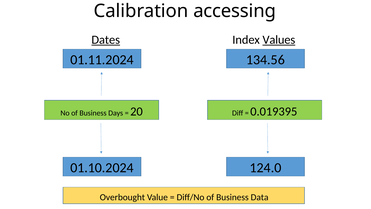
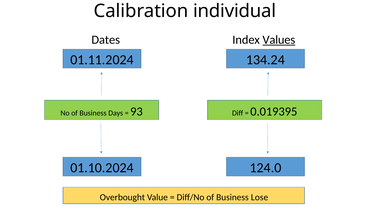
accessing: accessing -> individual
Dates underline: present -> none
134.56: 134.56 -> 134.24
20: 20 -> 93
Data: Data -> Lose
